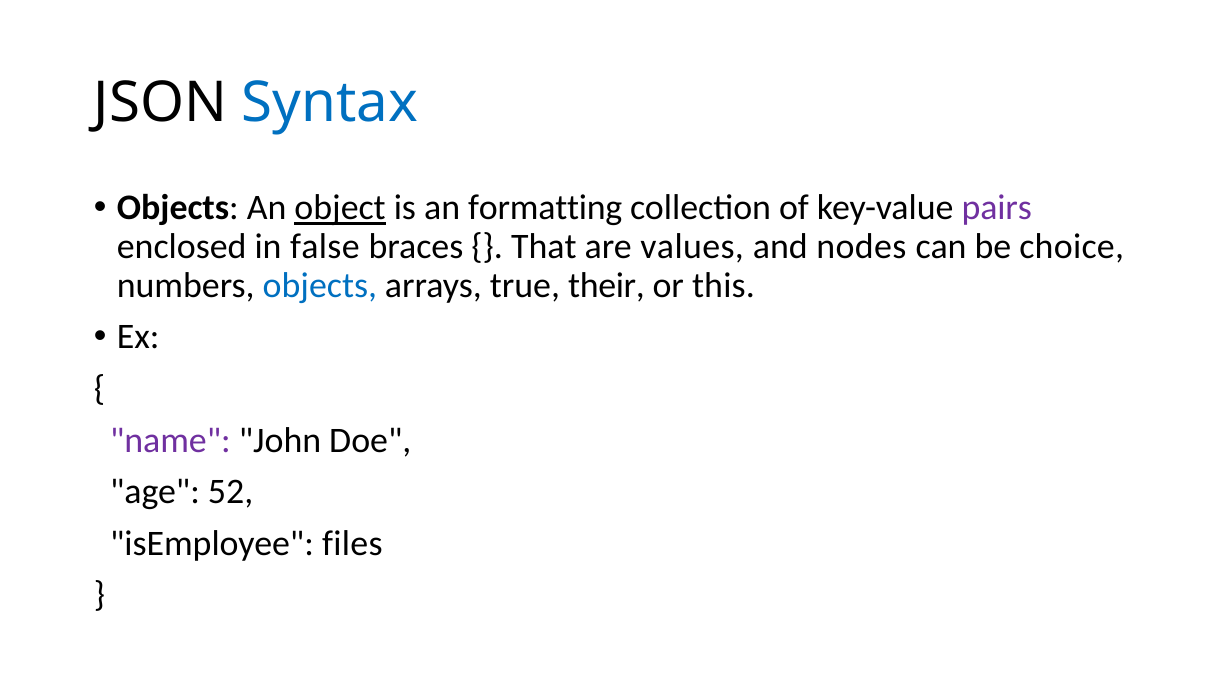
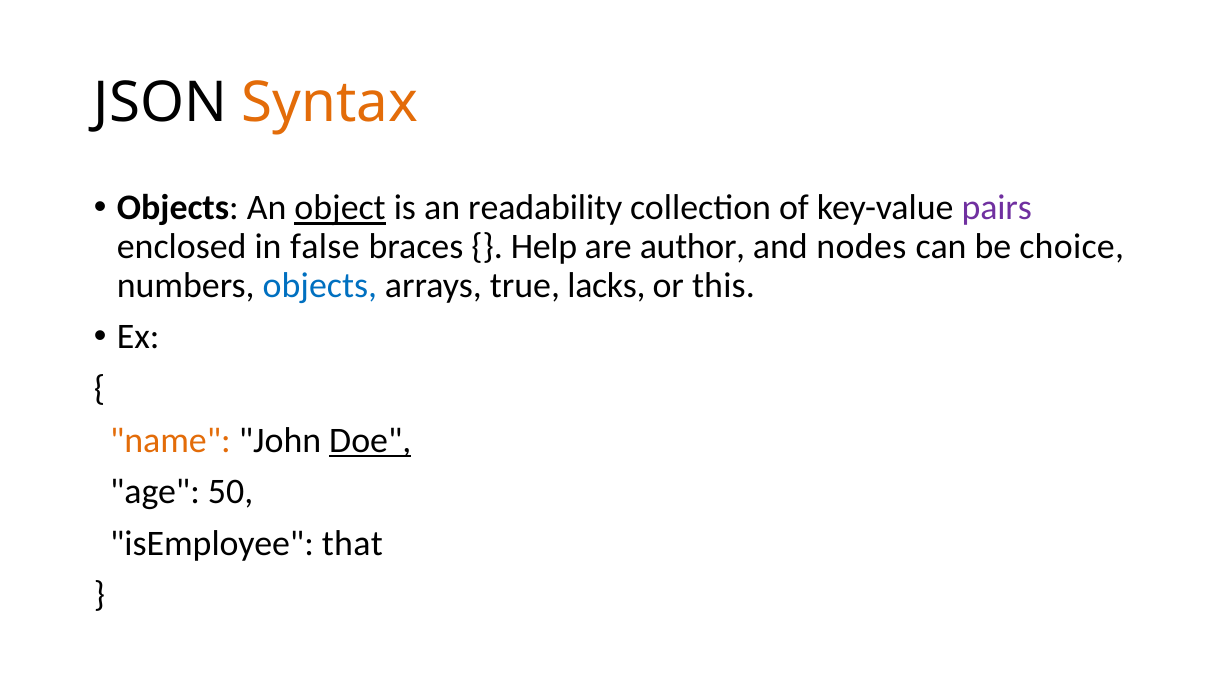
Syntax colour: blue -> orange
formatting: formatting -> readability
That: That -> Help
values: values -> author
their: their -> lacks
name colour: purple -> orange
Doe underline: none -> present
52: 52 -> 50
files: files -> that
